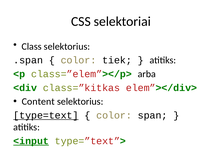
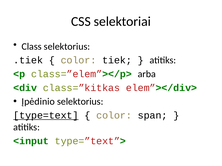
.span: .span -> .tiek
Content: Content -> Įpėdinio
<input underline: present -> none
